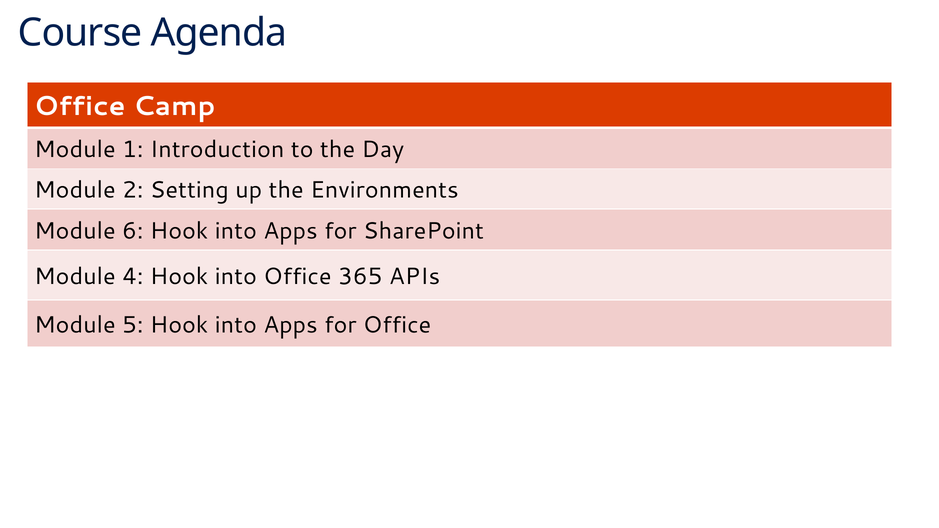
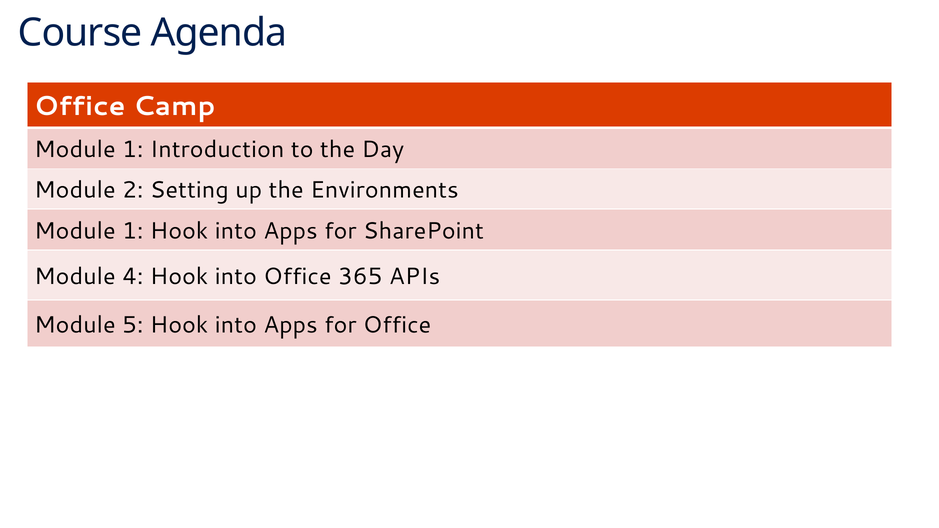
6 at (133, 231): 6 -> 1
